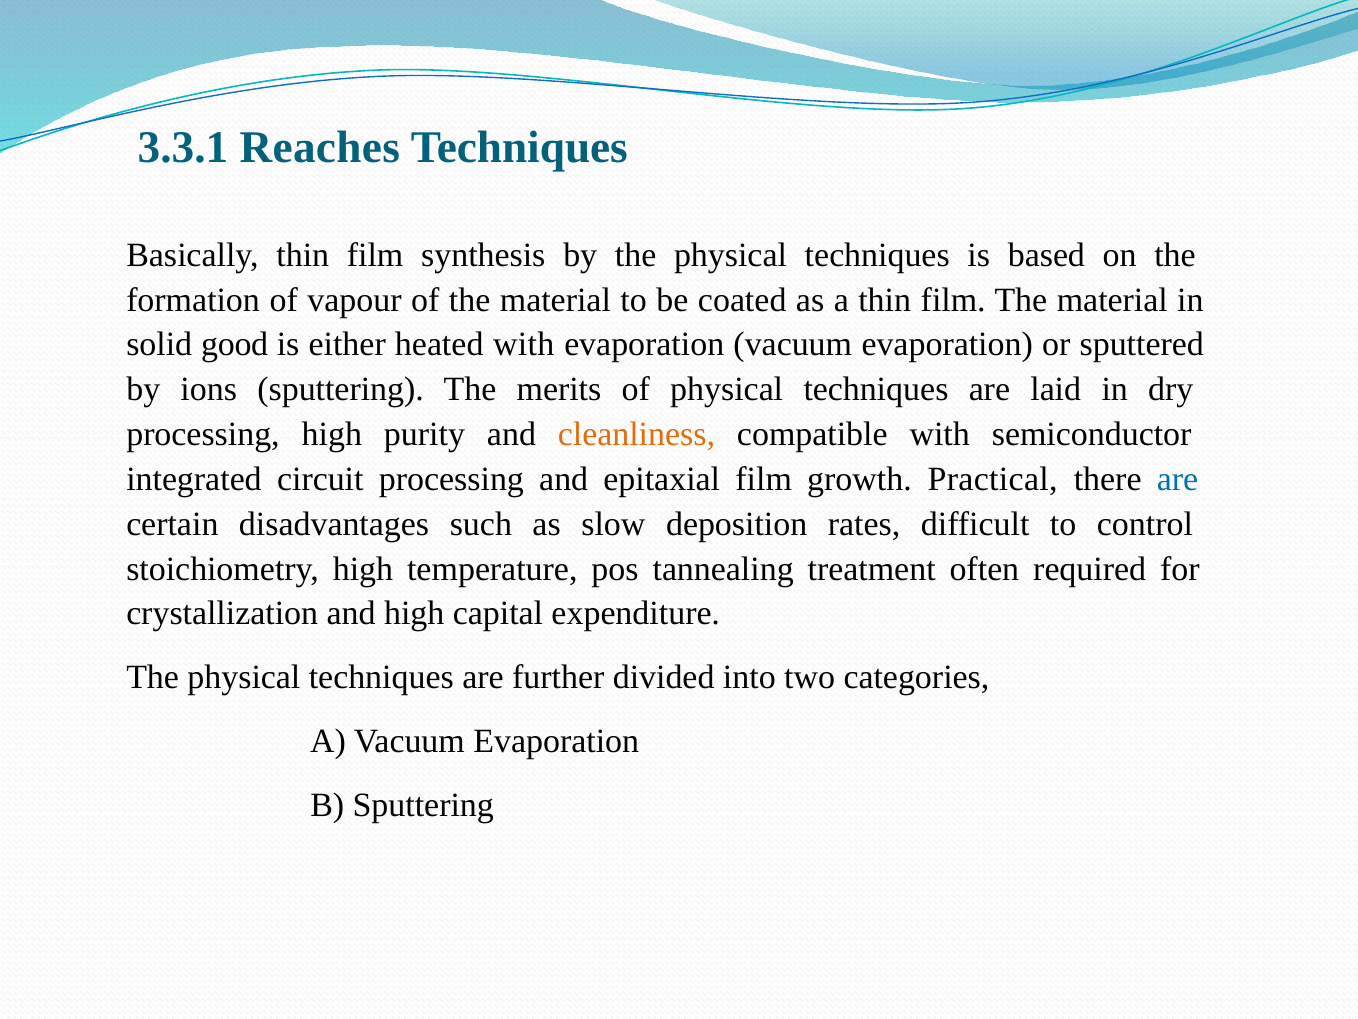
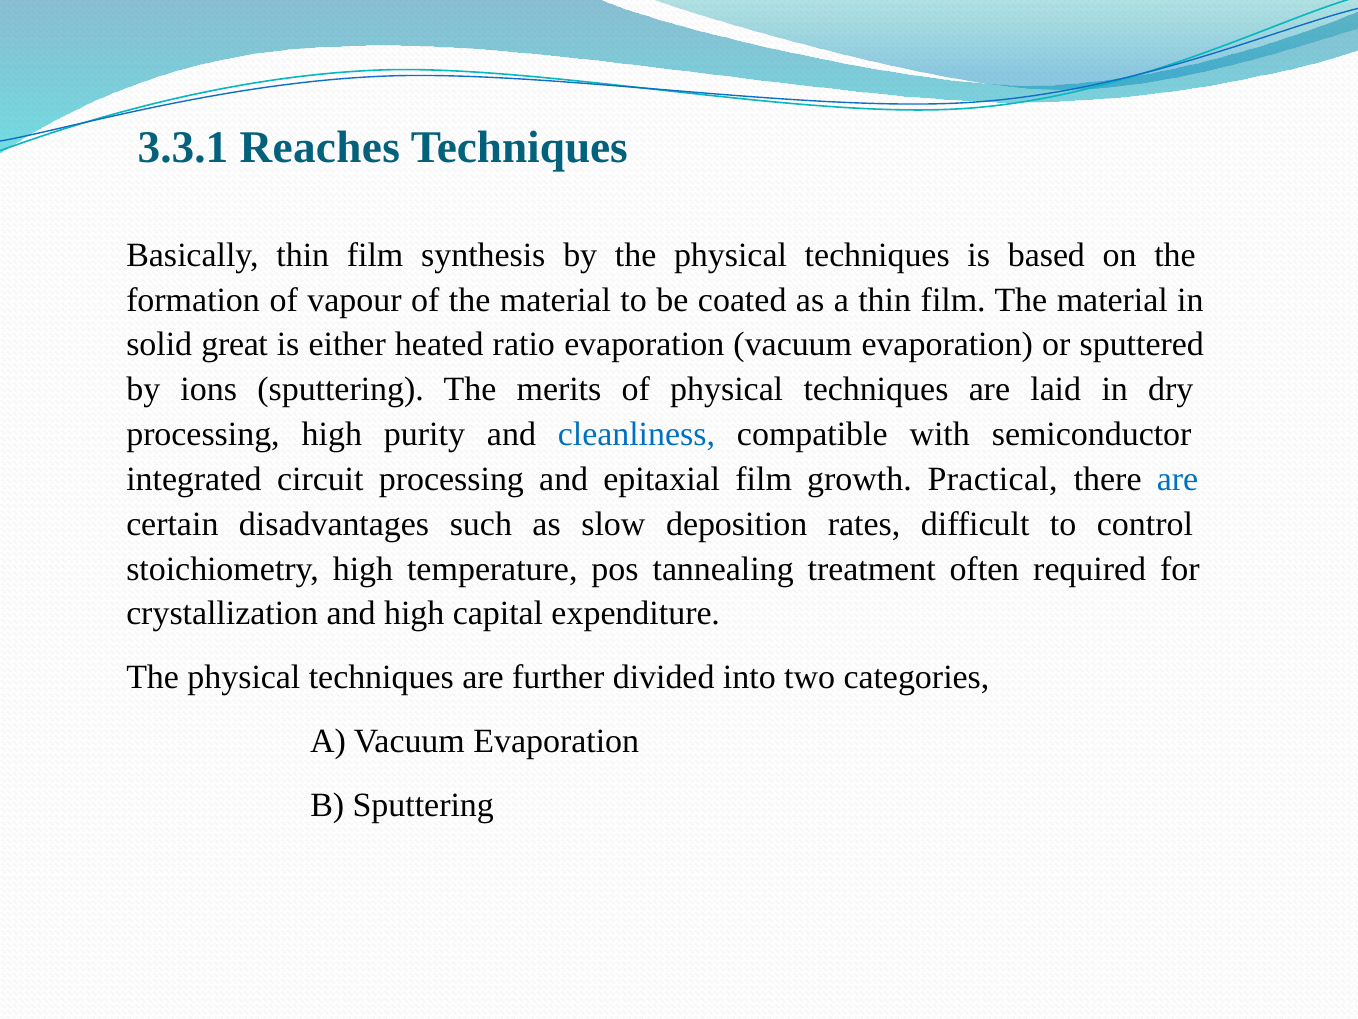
good: good -> great
heated with: with -> ratio
cleanliness colour: orange -> blue
